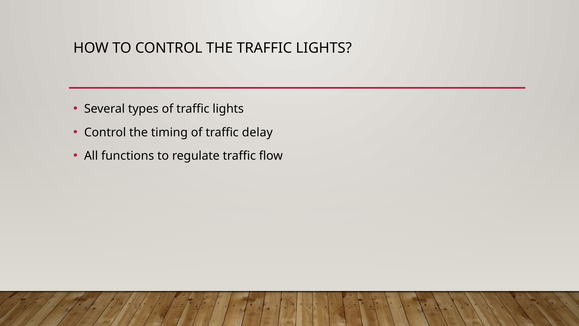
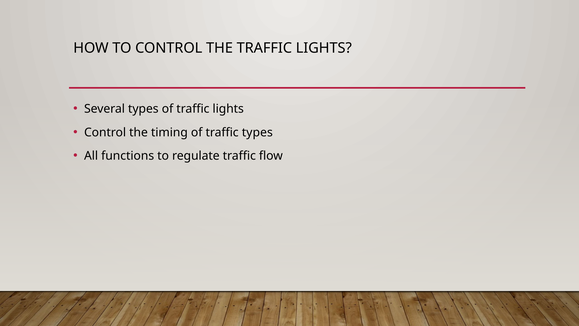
traffic delay: delay -> types
